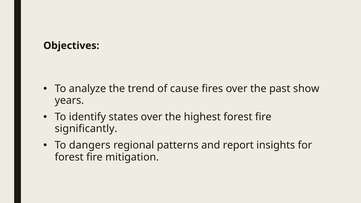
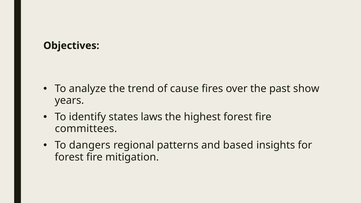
states over: over -> laws
significantly: significantly -> committees
report: report -> based
